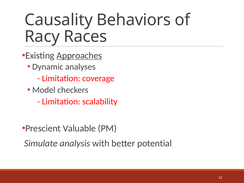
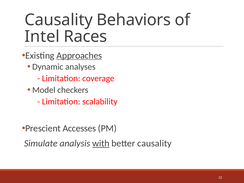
Racy: Racy -> Intel
Valuable: Valuable -> Accesses
with underline: none -> present
better potential: potential -> causality
